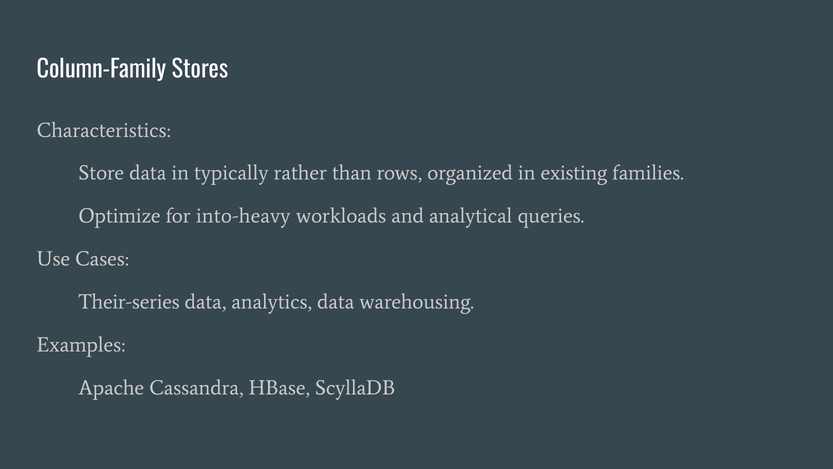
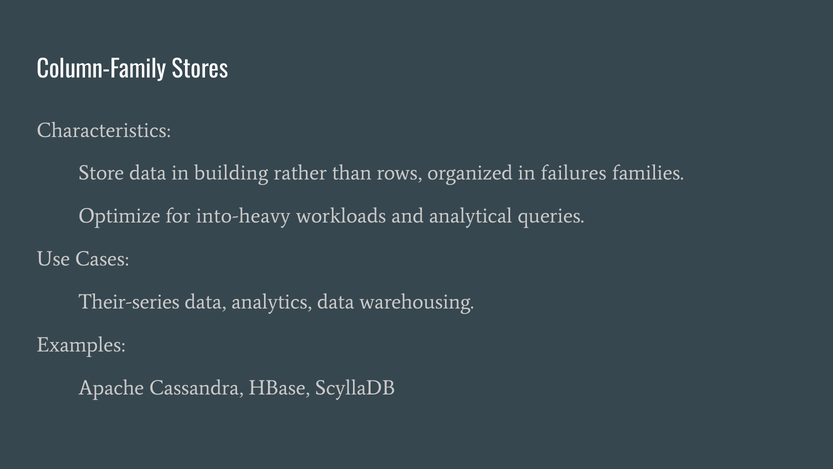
typically: typically -> building
existing: existing -> failures
